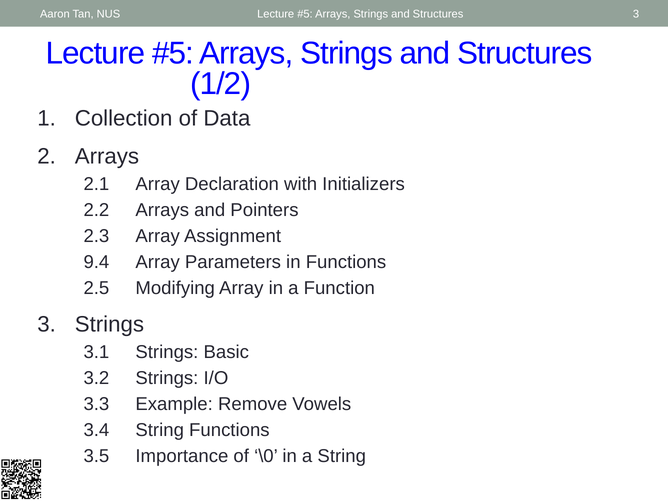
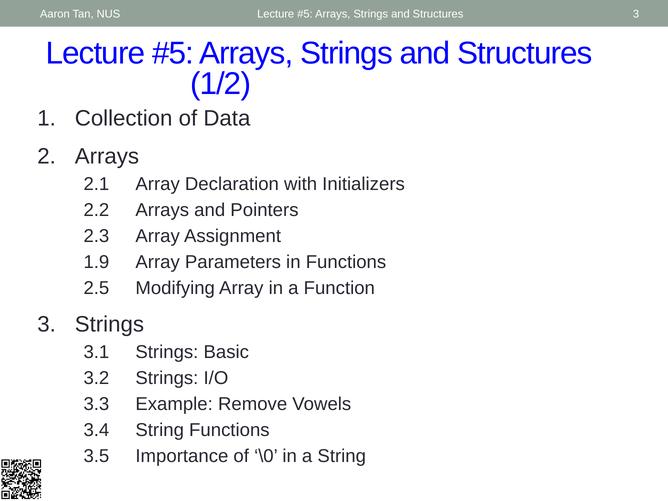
9.4: 9.4 -> 1.9
